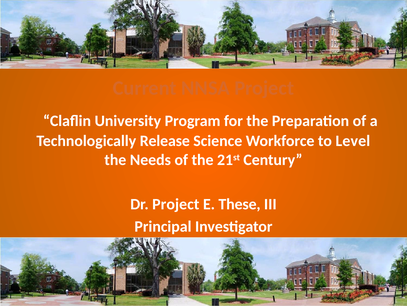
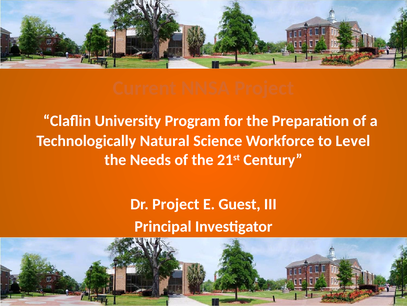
Release: Release -> Natural
These: These -> Guest
